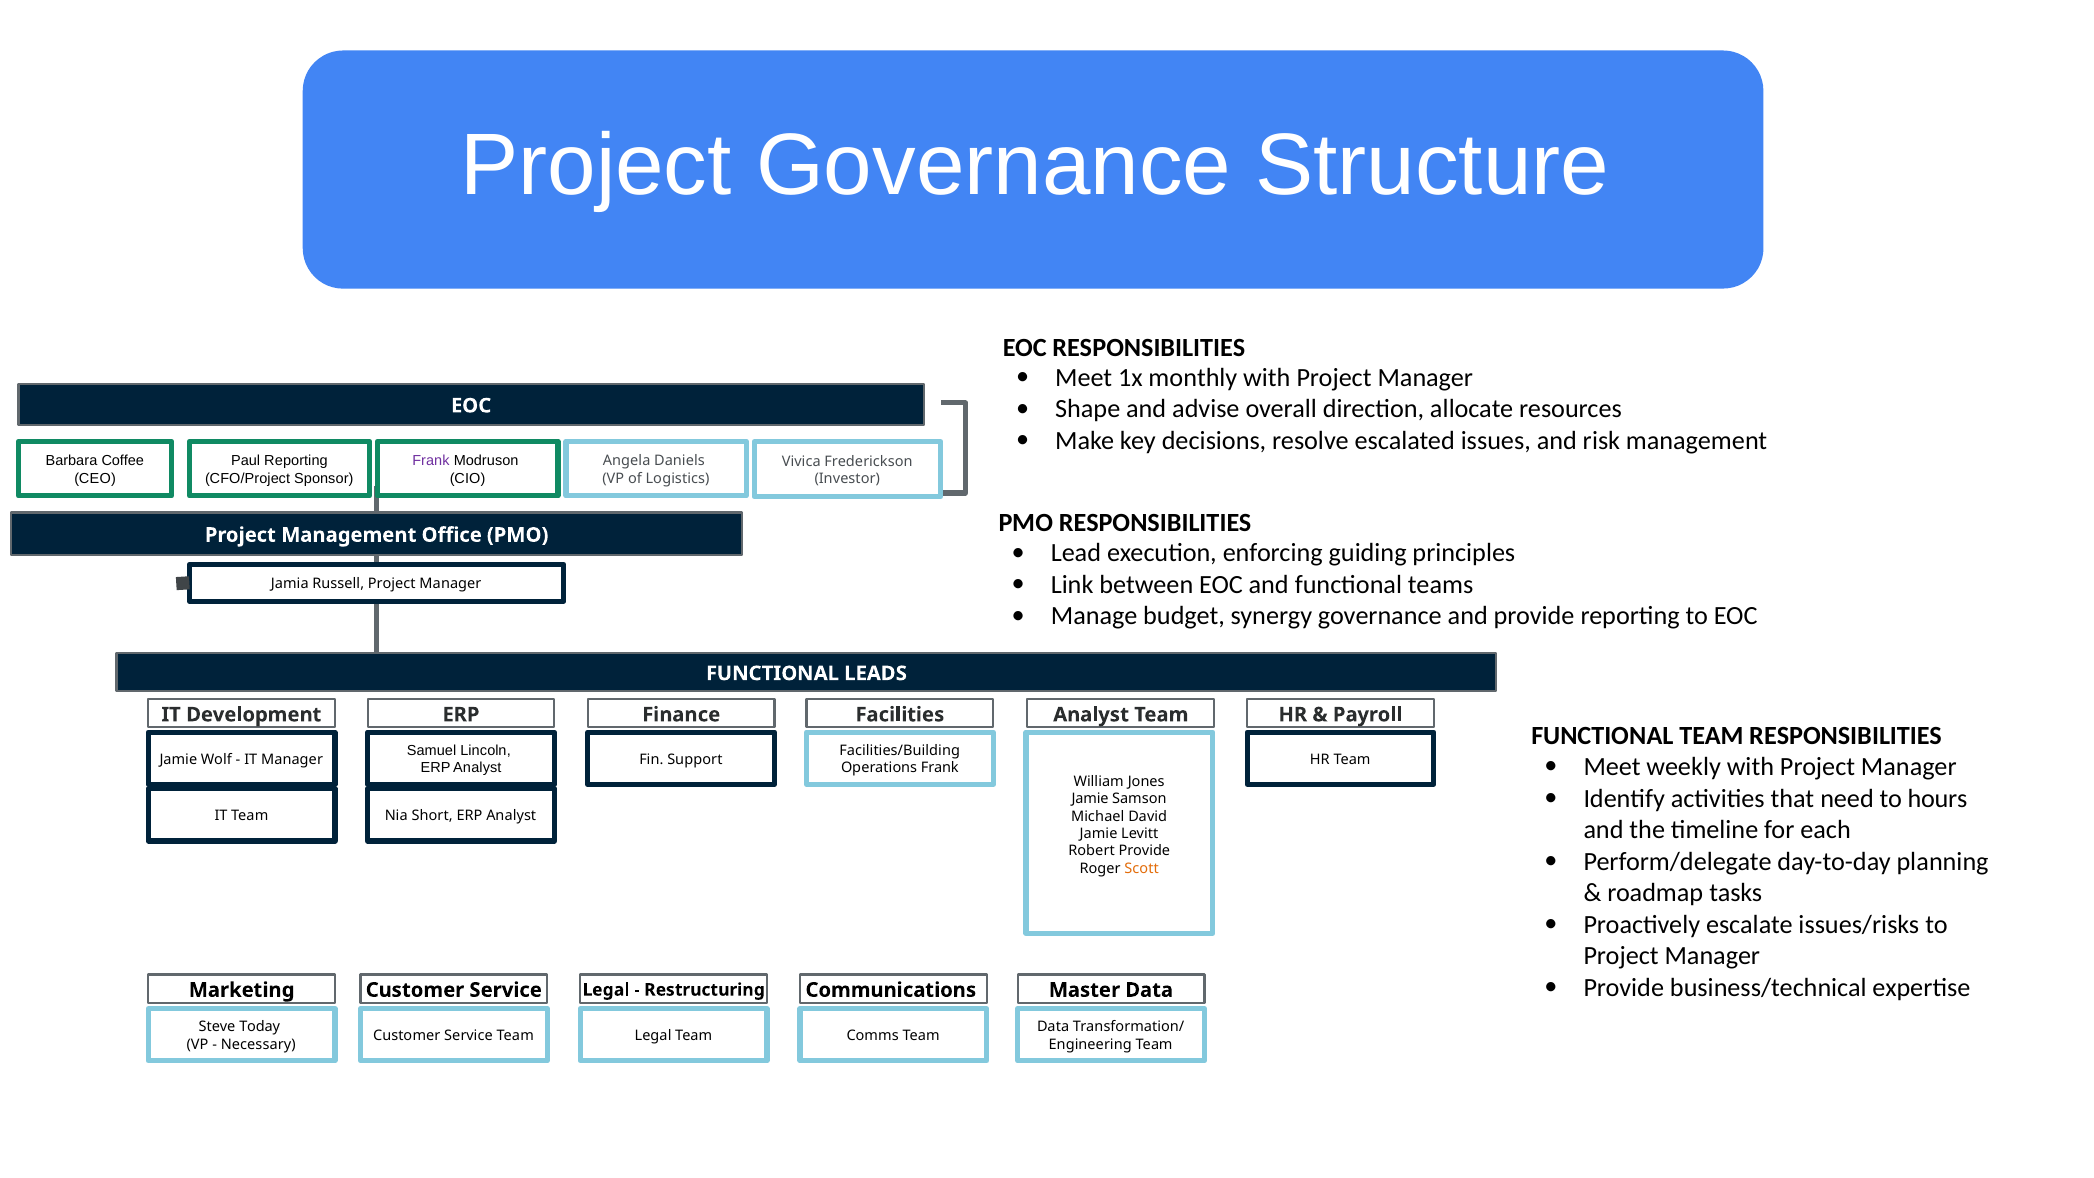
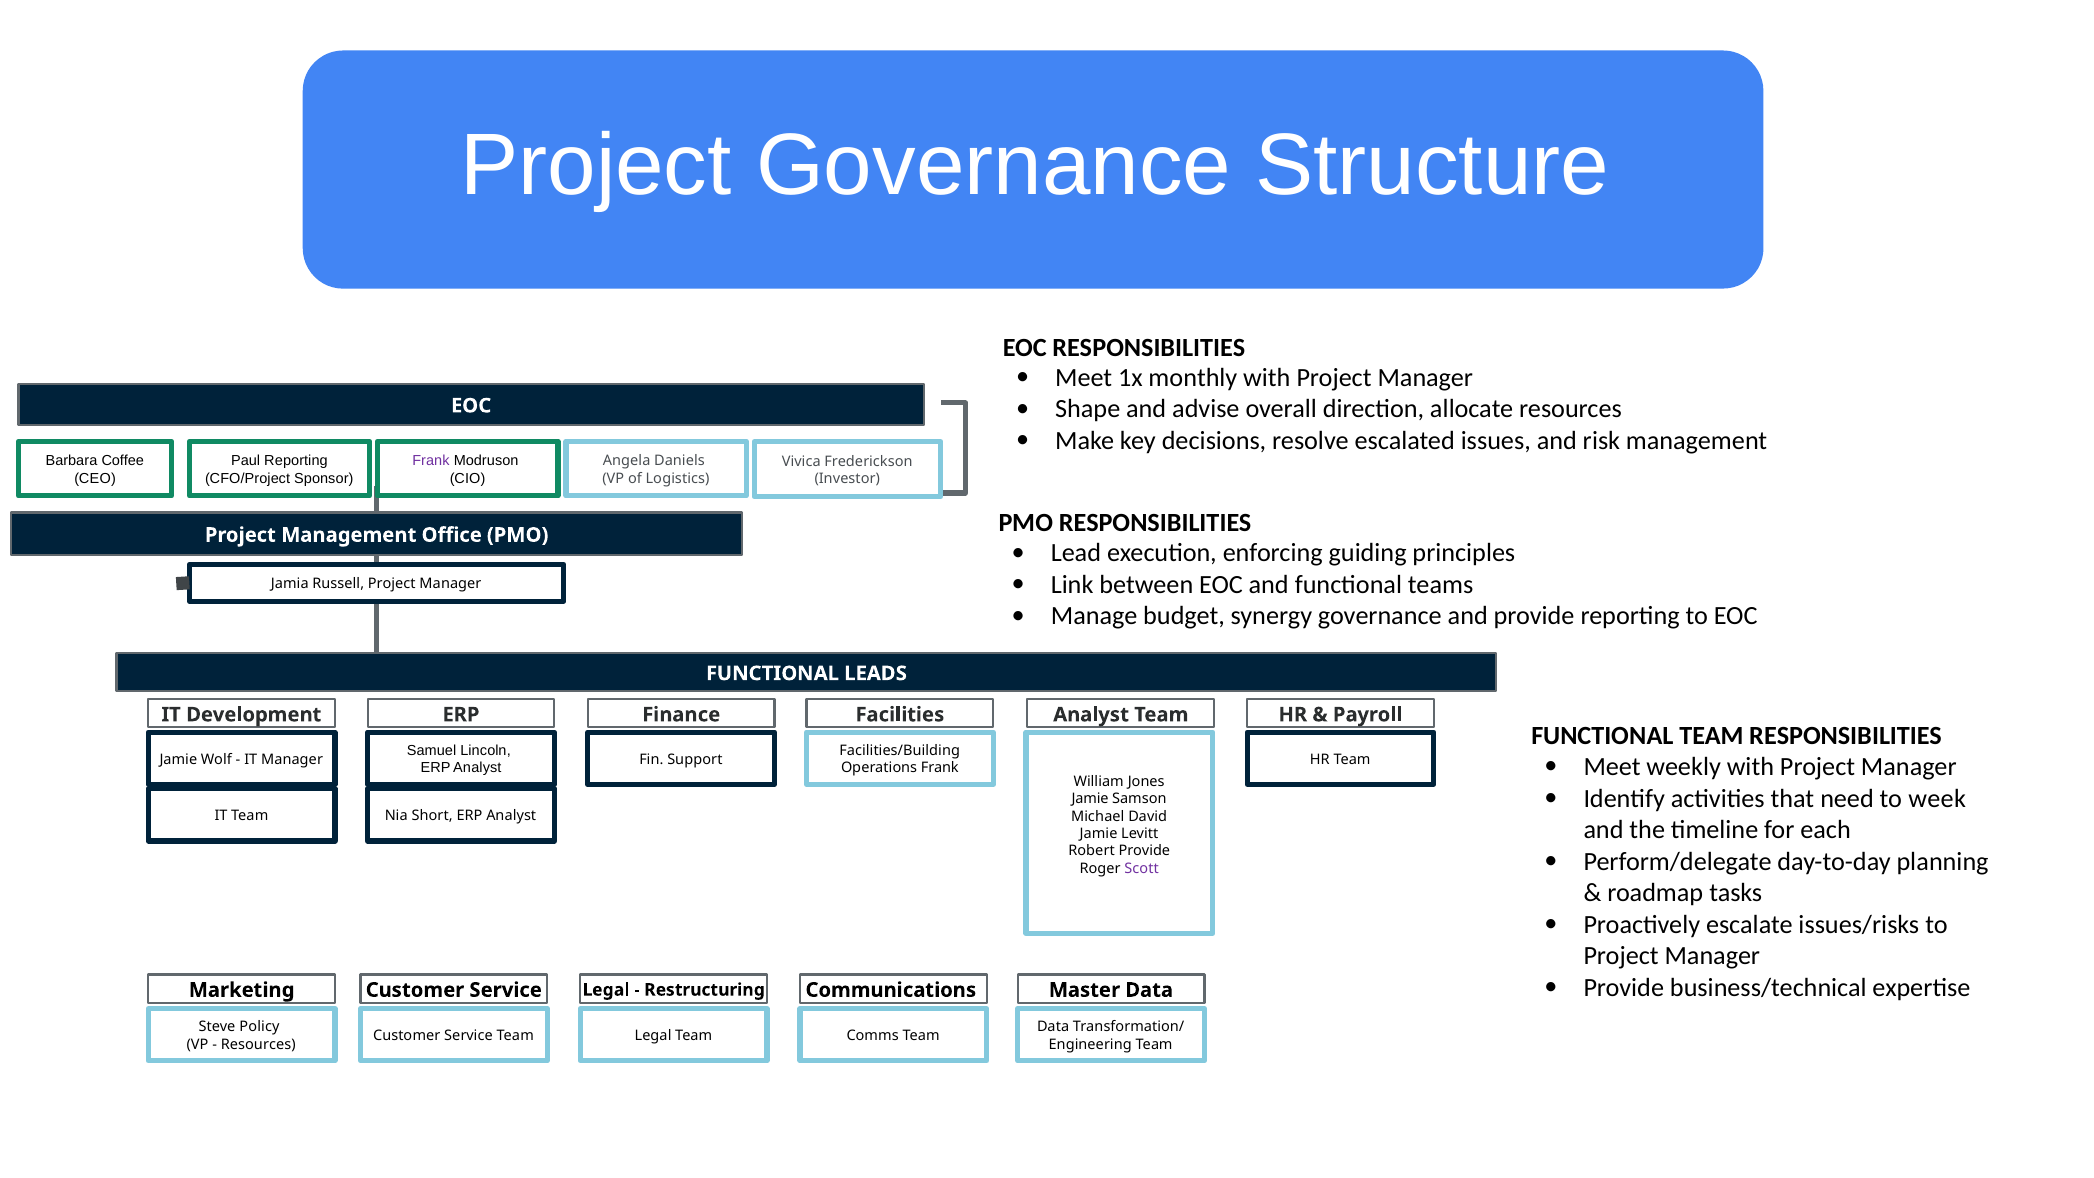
hours: hours -> week
Scott colour: orange -> purple
Today: Today -> Policy
Necessary at (258, 1044): Necessary -> Resources
